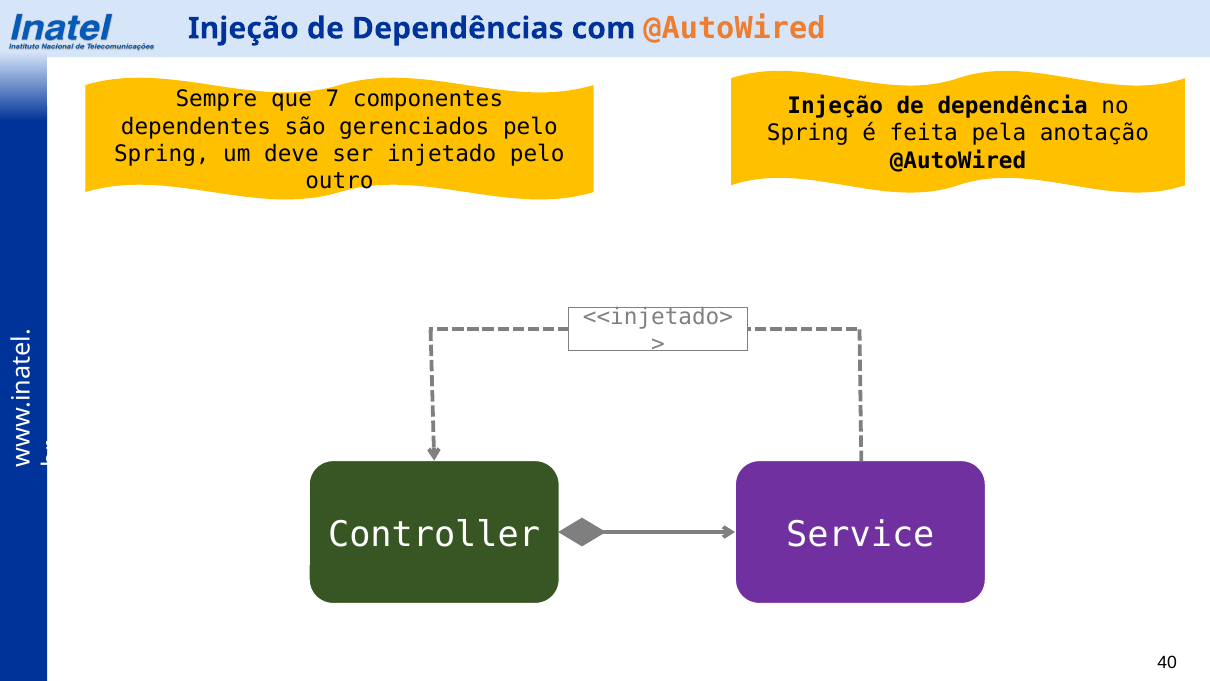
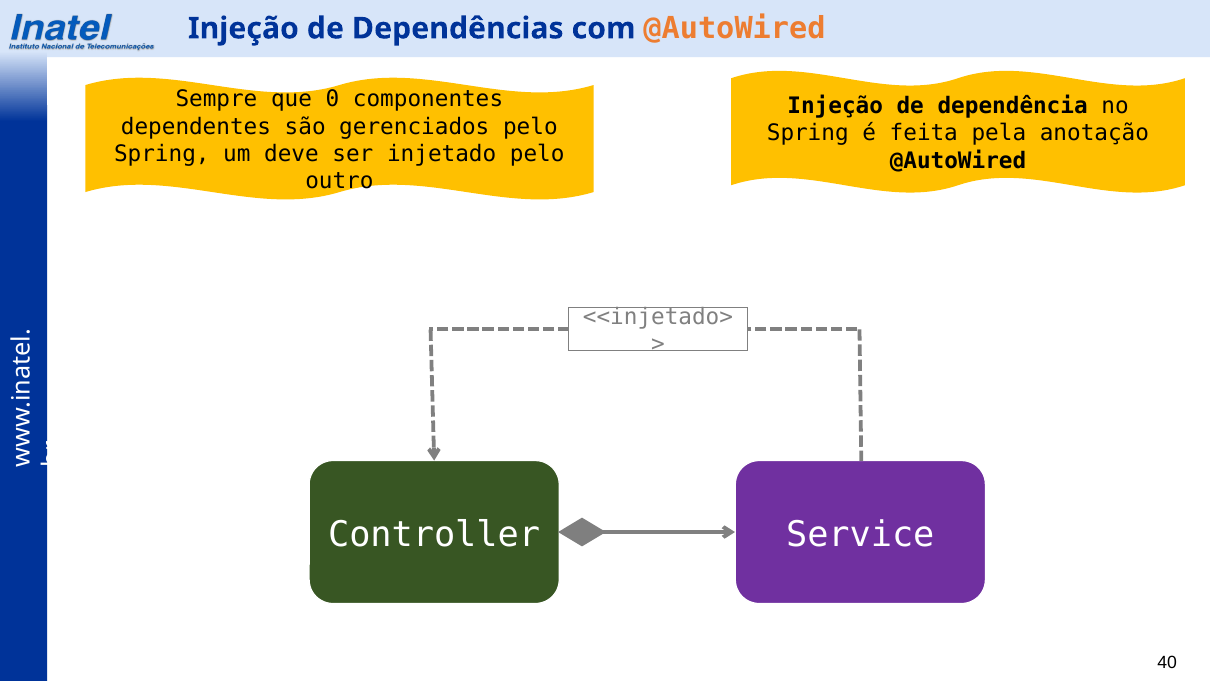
7: 7 -> 0
